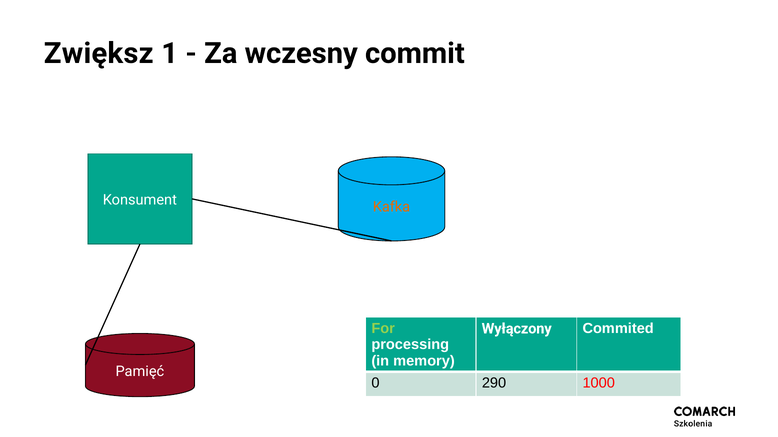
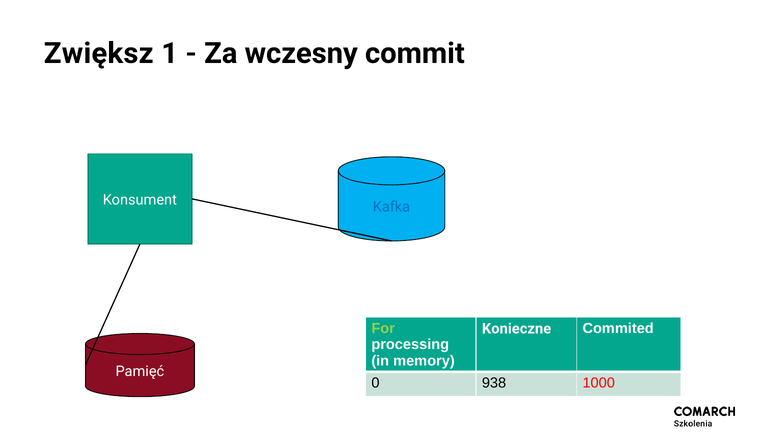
Kafka colour: orange -> blue
Wyłączony: Wyłączony -> Konieczne
290: 290 -> 938
